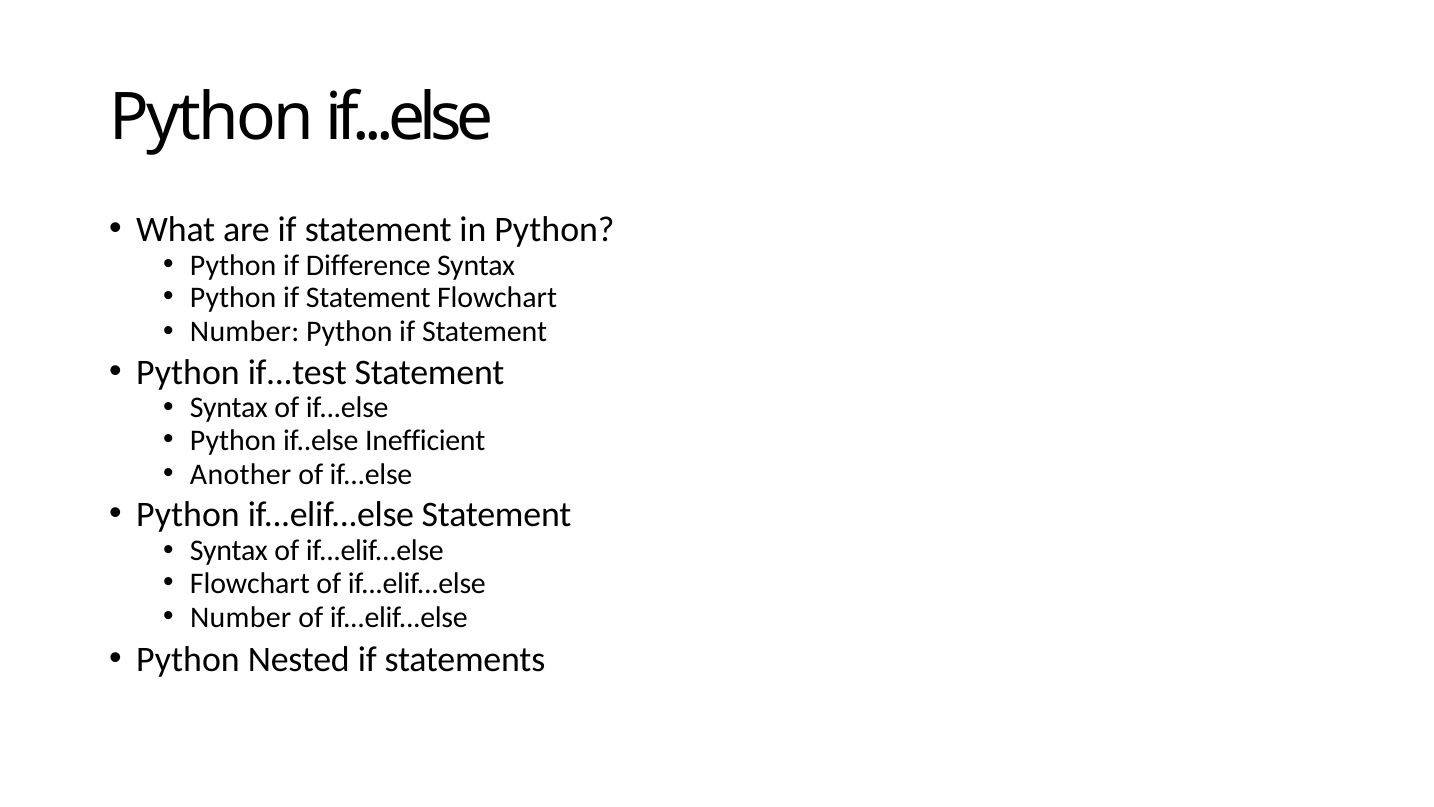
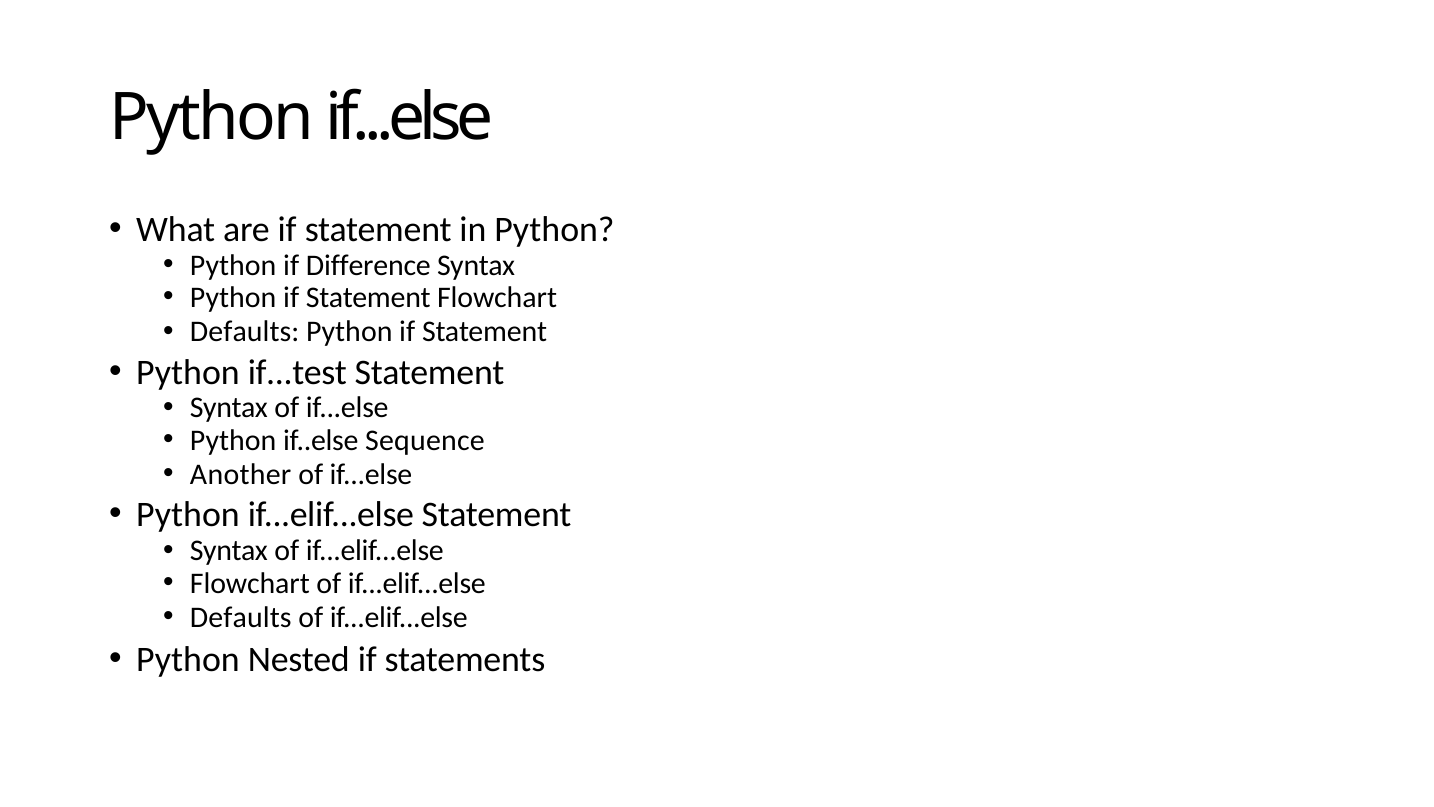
Number at (245, 332): Number -> Defaults
Inefficient: Inefficient -> Sequence
Number at (241, 617): Number -> Defaults
